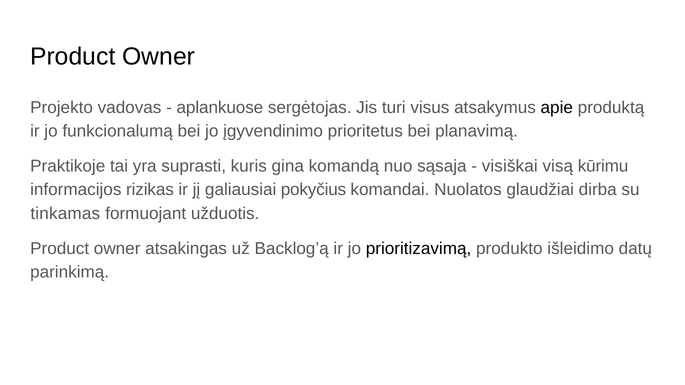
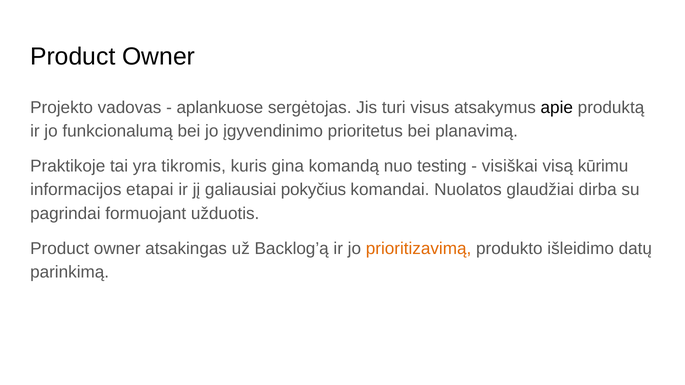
suprasti: suprasti -> tikromis
sąsaja: sąsaja -> testing
rizikas: rizikas -> etapai
tinkamas: tinkamas -> pagrindai
prioritizavimą colour: black -> orange
